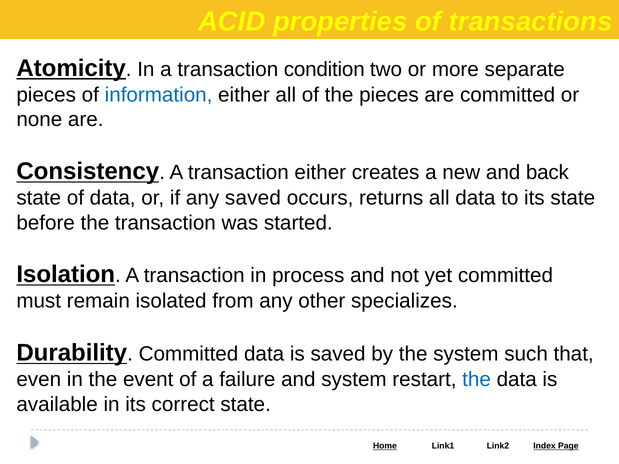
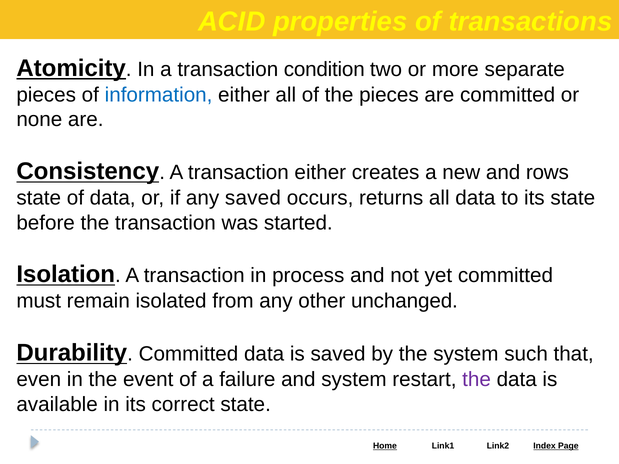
back: back -> rows
specializes: specializes -> unchanged
the at (477, 380) colour: blue -> purple
